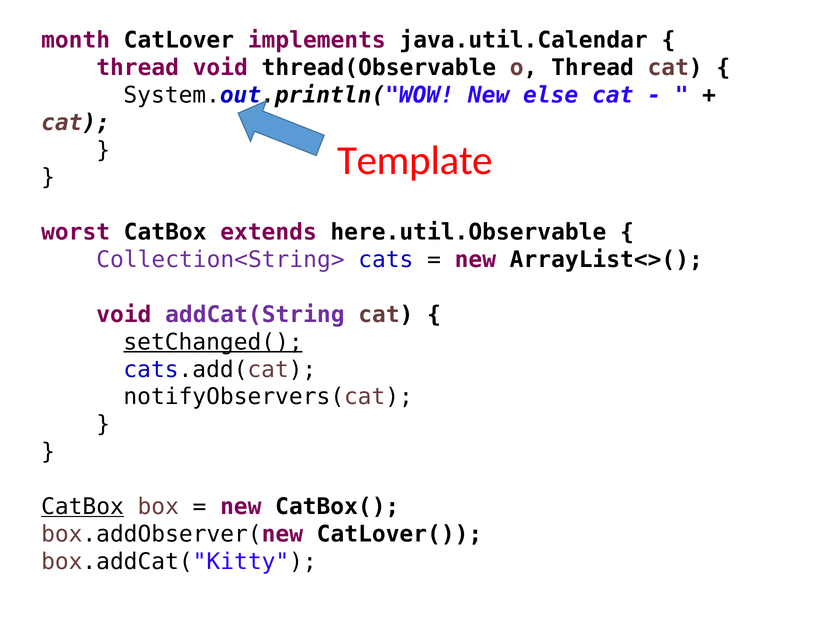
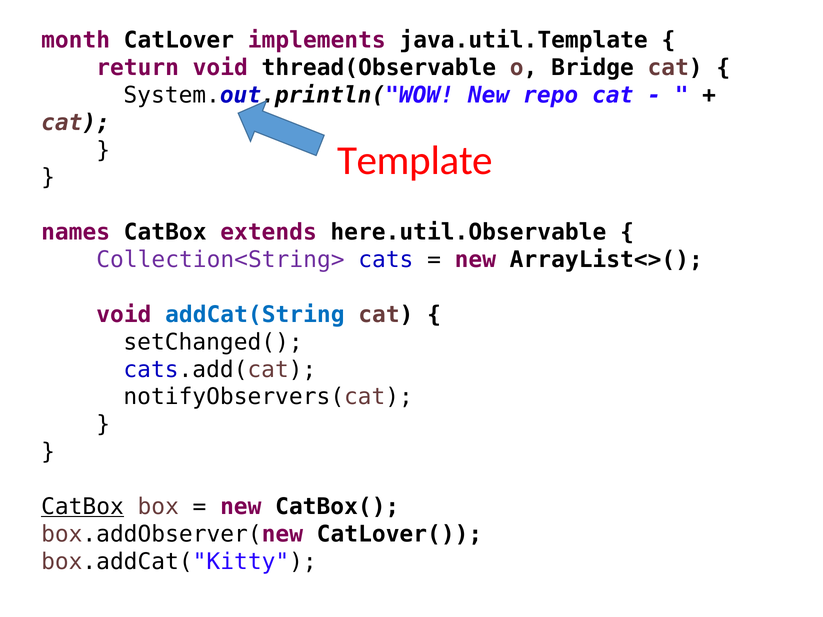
java.util.Calendar: java.util.Calendar -> java.util.Template
thread at (138, 68): thread -> return
o Thread: Thread -> Bridge
else: else -> repo
worst: worst -> names
addCat(String colour: purple -> blue
setChanged( underline: present -> none
